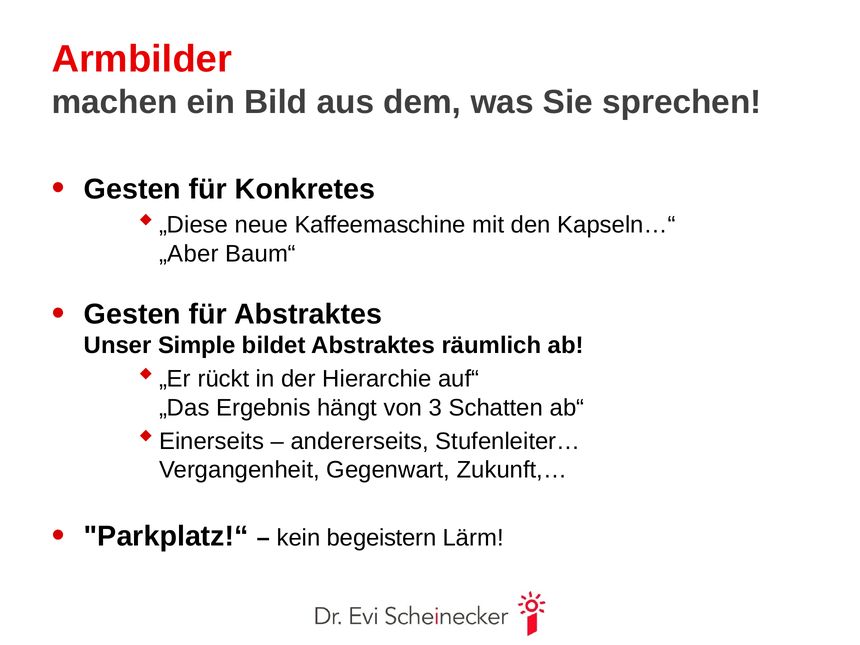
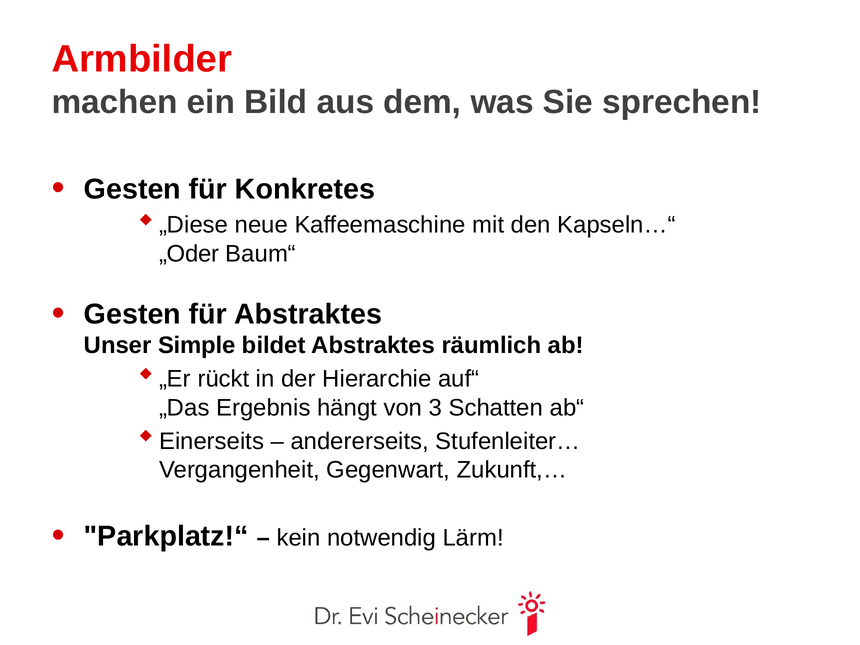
„Aber: „Aber -> „Oder
begeistern: begeistern -> notwendig
